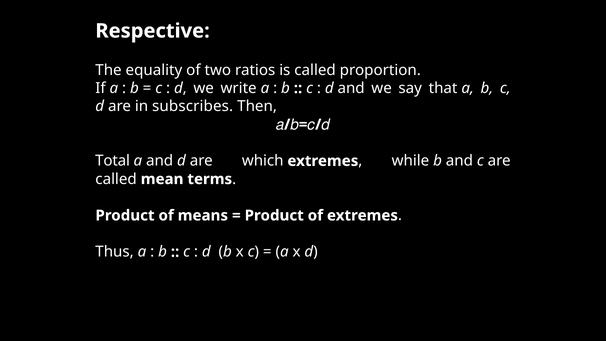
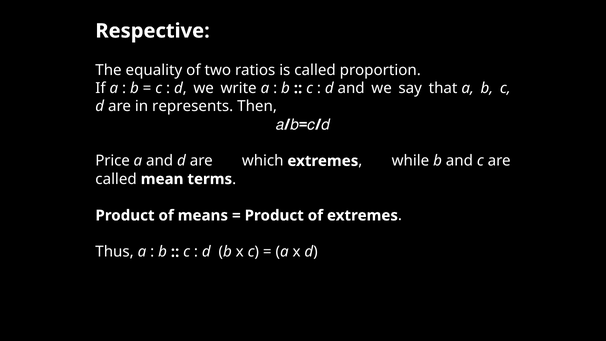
subscribes: subscribes -> represents
Total: Total -> Price
